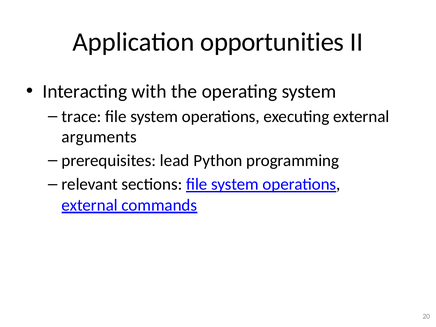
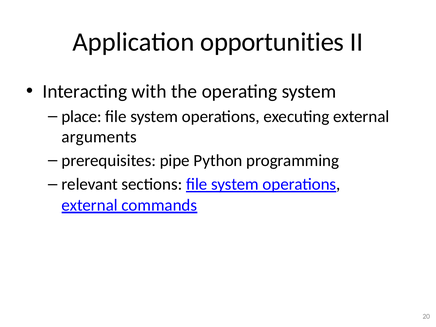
trace: trace -> place
lead: lead -> pipe
